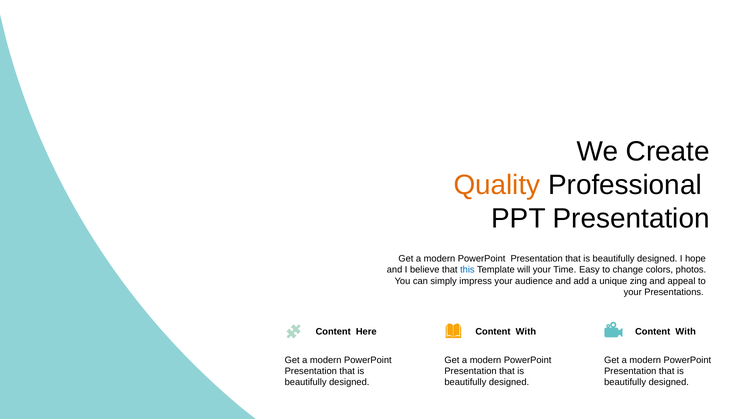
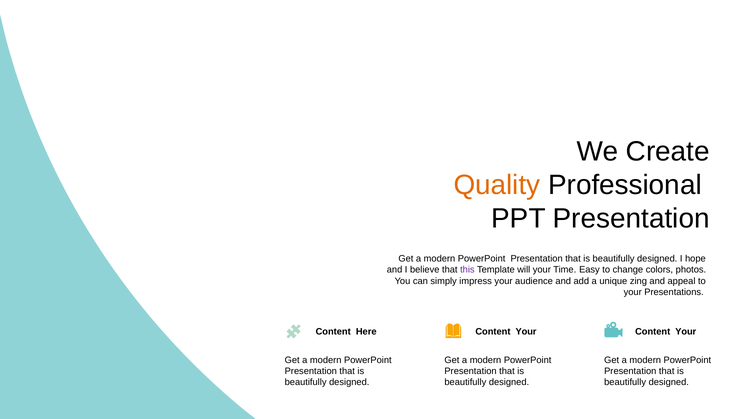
this colour: blue -> purple
With at (526, 332): With -> Your
With at (686, 332): With -> Your
